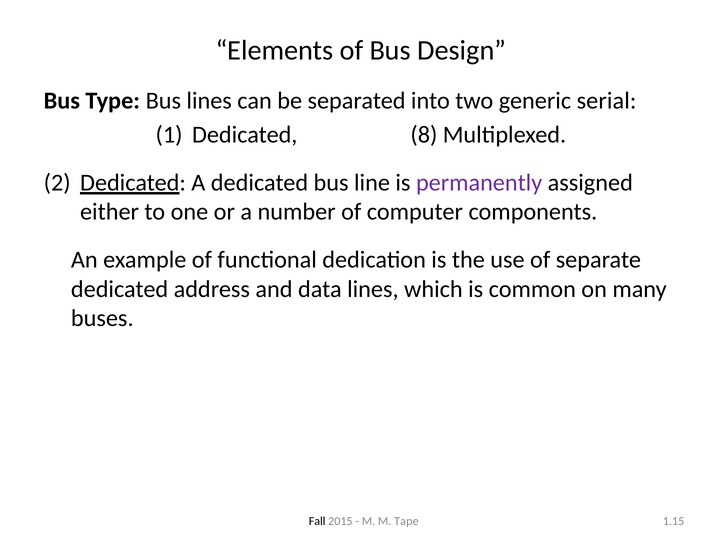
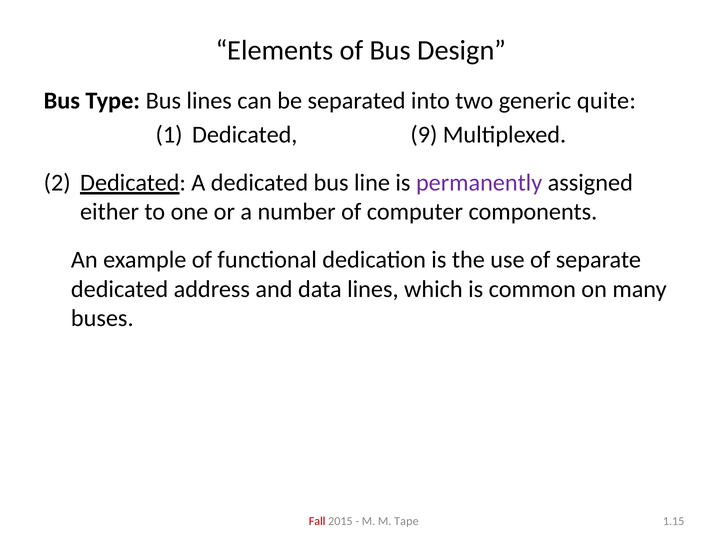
serial: serial -> quite
8: 8 -> 9
Fall colour: black -> red
